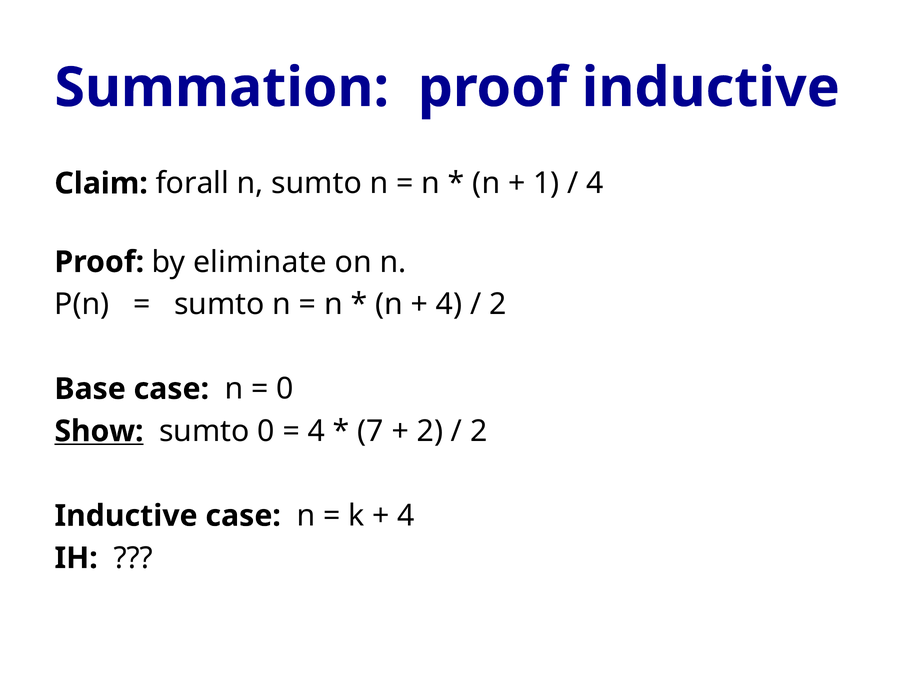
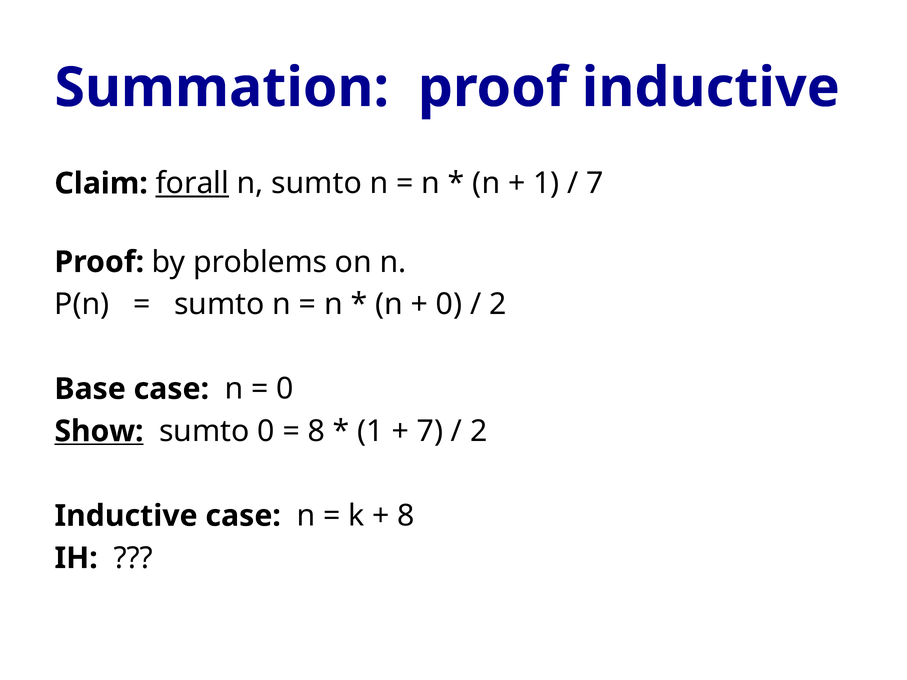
forall underline: none -> present
4 at (595, 184): 4 -> 7
eliminate: eliminate -> problems
4 at (449, 304): 4 -> 0
4 at (316, 431): 4 -> 8
7 at (371, 431): 7 -> 1
2 at (430, 431): 2 -> 7
4 at (406, 516): 4 -> 8
